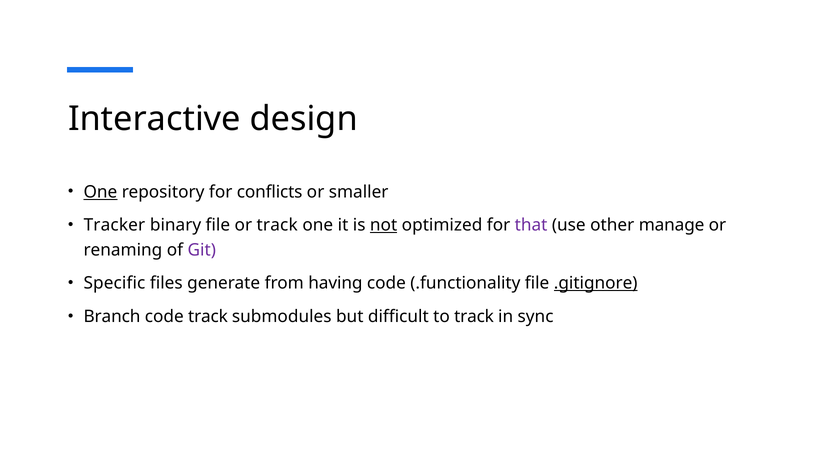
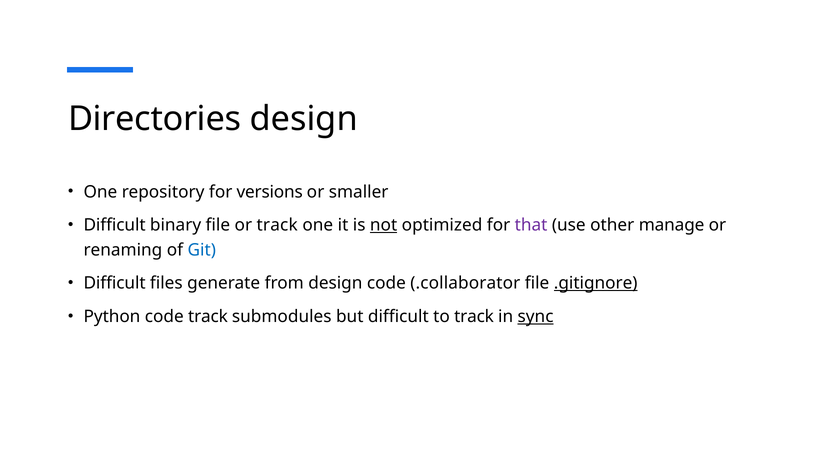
Interactive: Interactive -> Directories
One at (100, 192) underline: present -> none
conflicts: conflicts -> versions
Tracker at (114, 225): Tracker -> Difficult
Git colour: purple -> blue
Specific at (114, 283): Specific -> Difficult
from having: having -> design
.functionality: .functionality -> .collaborator
Branch: Branch -> Python
sync underline: none -> present
